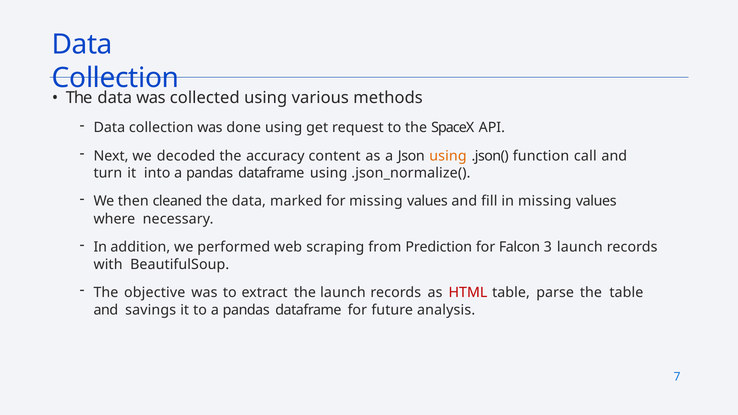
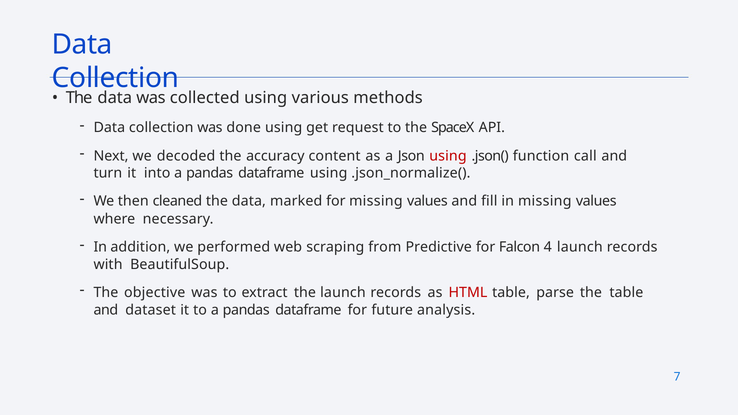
using at (448, 156) colour: orange -> red
Prediction: Prediction -> Predictive
3: 3 -> 4
savings: savings -> dataset
